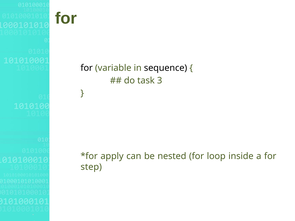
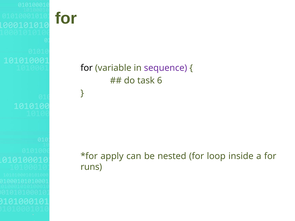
sequence colour: black -> purple
3: 3 -> 6
step: step -> runs
